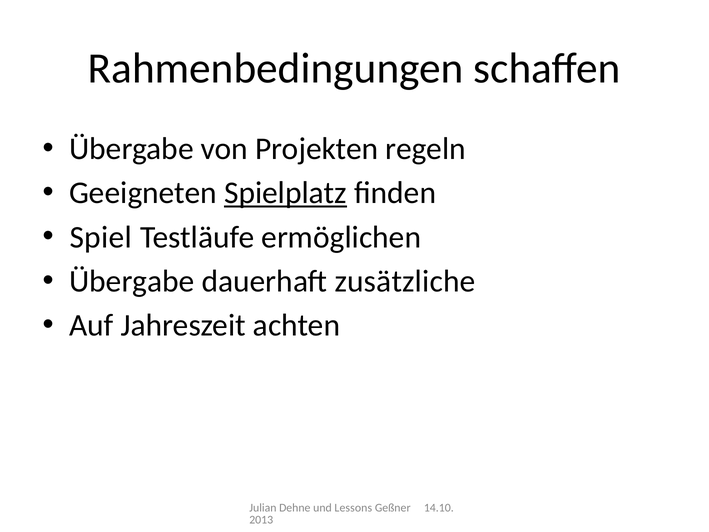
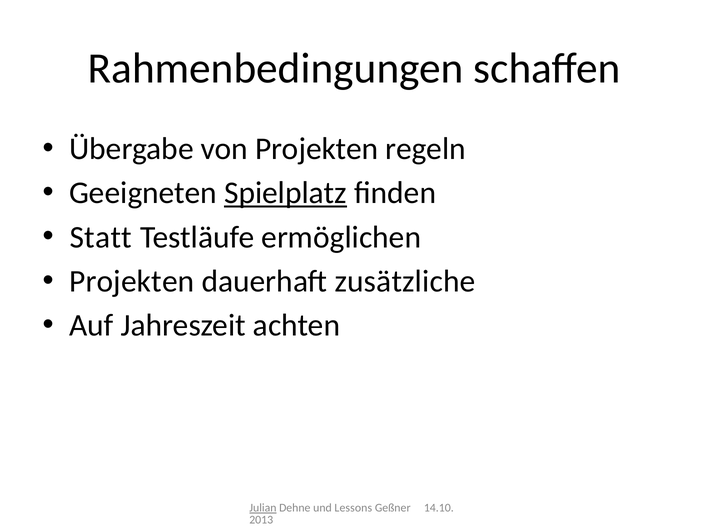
Spiel: Spiel -> Statt
Übergabe at (132, 281): Übergabe -> Projekten
Julian underline: none -> present
